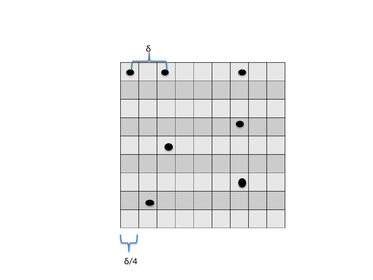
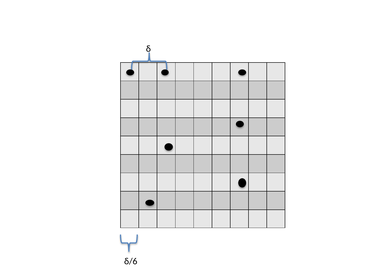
δ/4: δ/4 -> δ/6
